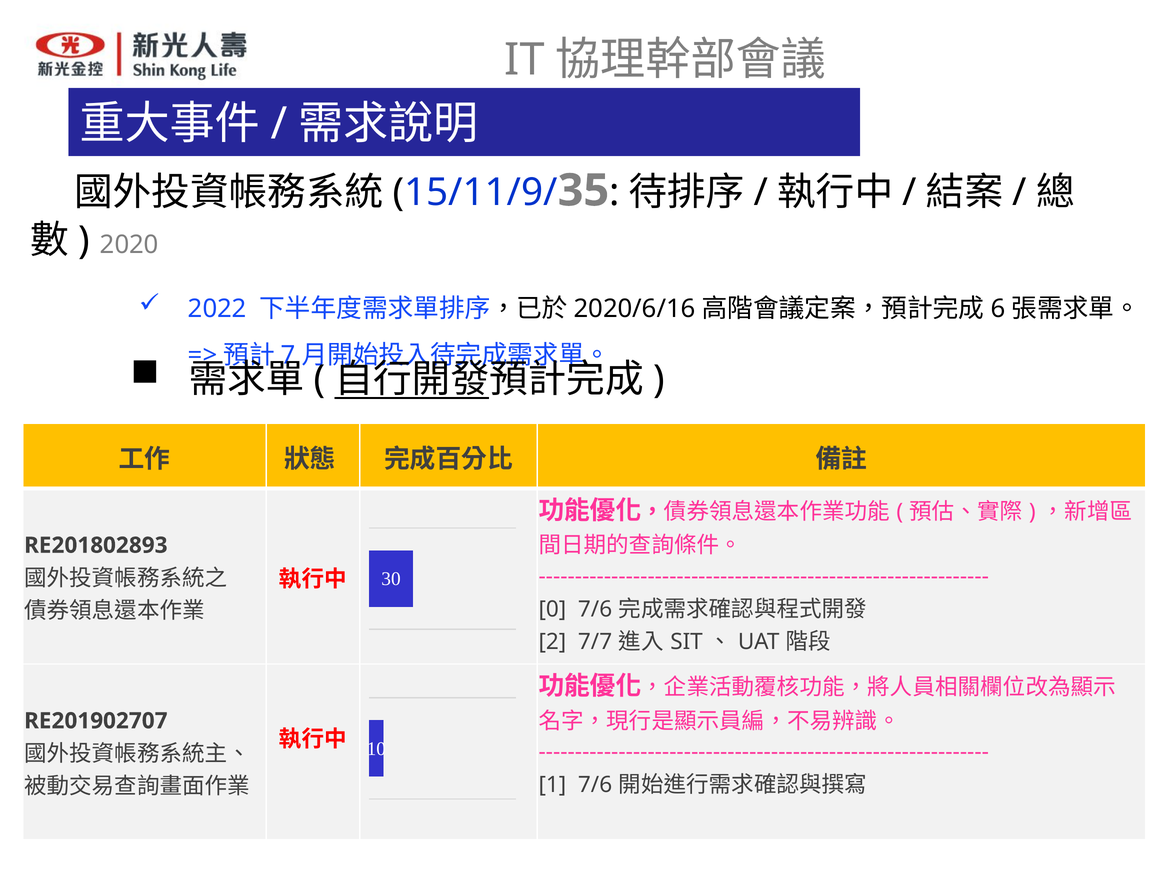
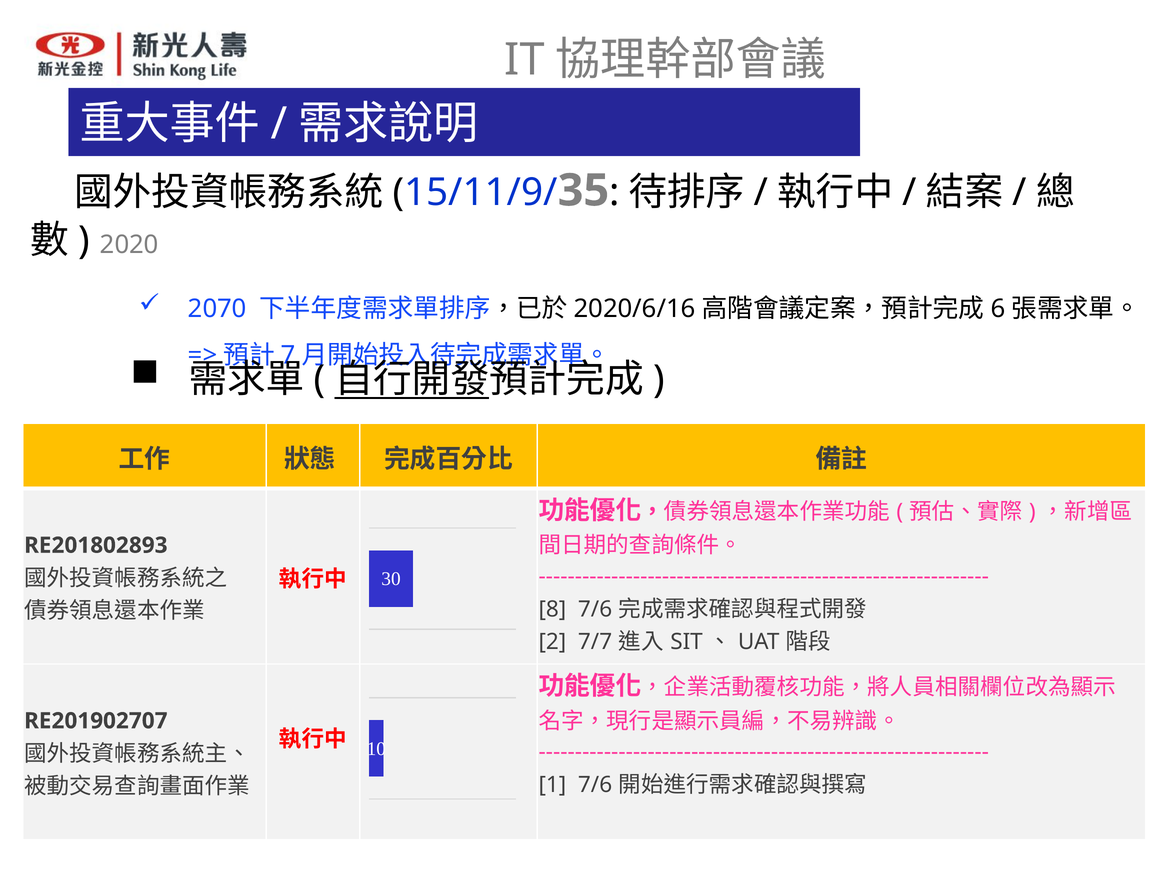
2022: 2022 -> 2070
0: 0 -> 8
